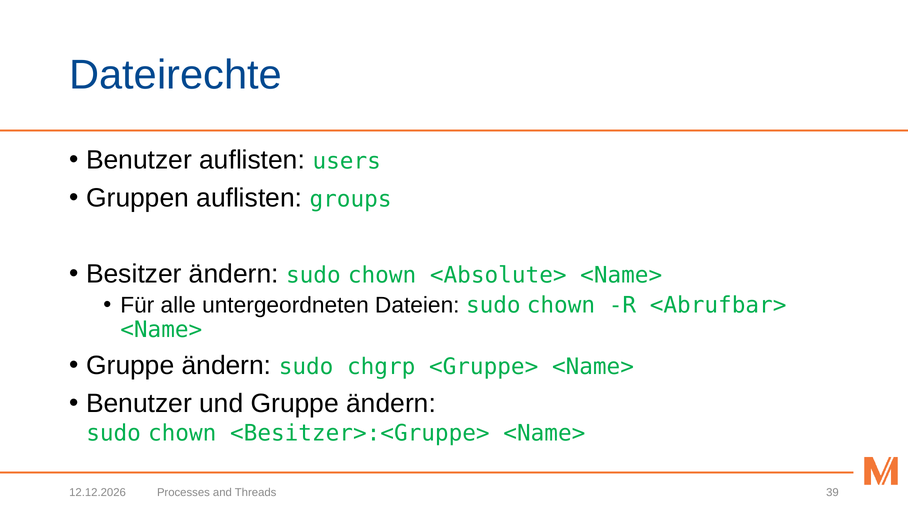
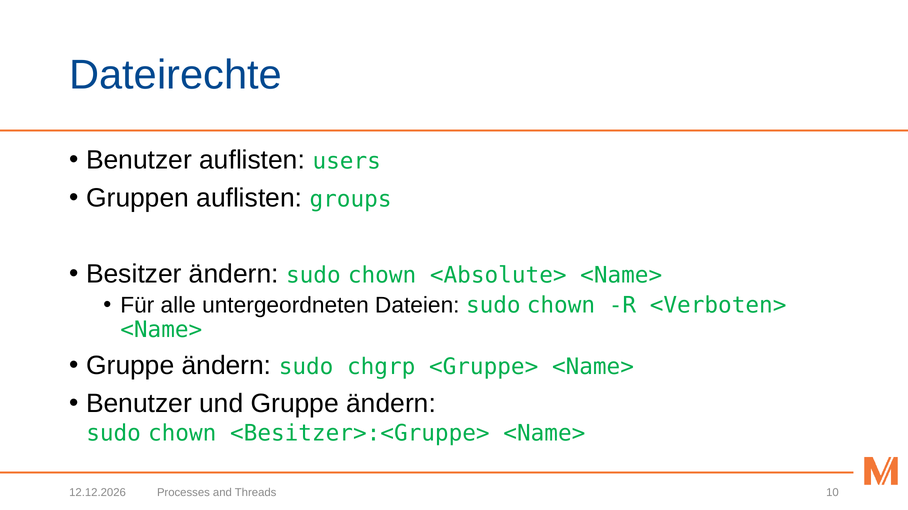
<Abrufbar>: <Abrufbar> -> <Verboten>
39: 39 -> 10
